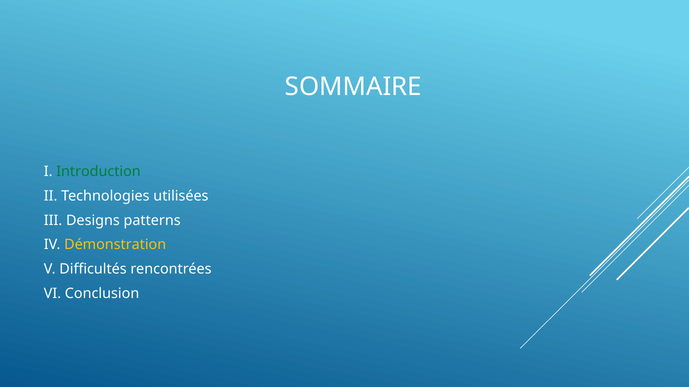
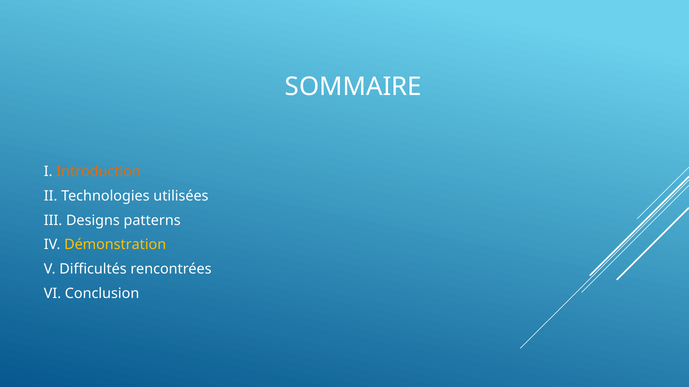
Introduction colour: green -> orange
